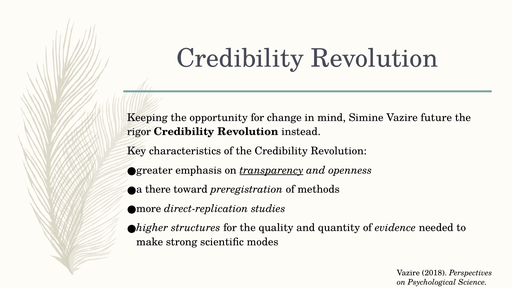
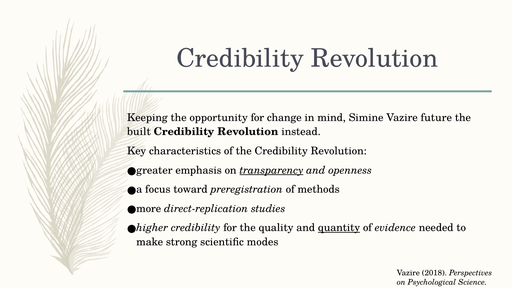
rigor: rigor -> built
there: there -> focus
structures at (196, 228): structures -> credibility
quantity underline: none -> present
